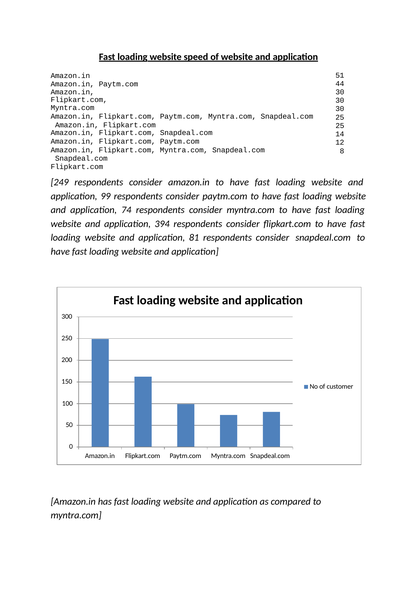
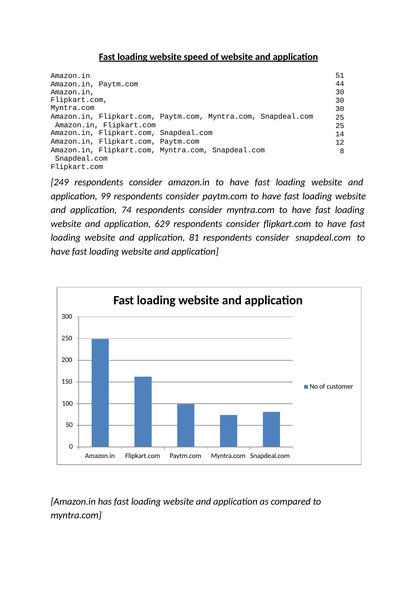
394: 394 -> 629
